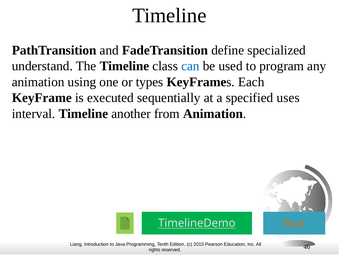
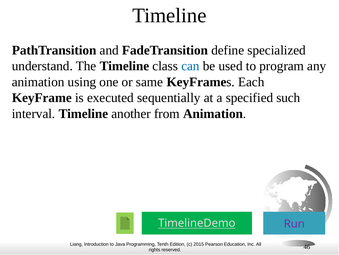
types: types -> same
uses: uses -> such
Run colour: orange -> purple
